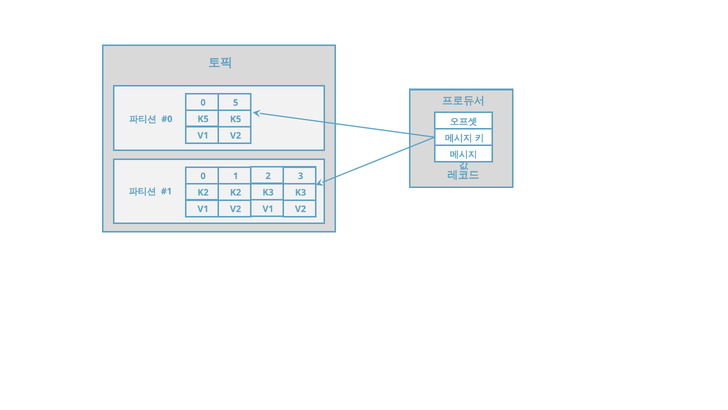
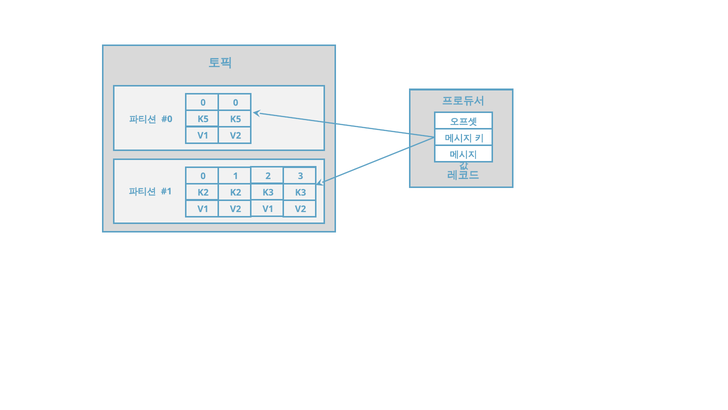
0 5: 5 -> 0
